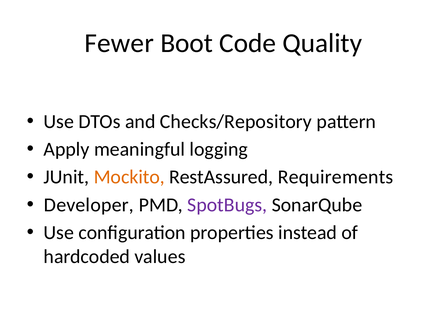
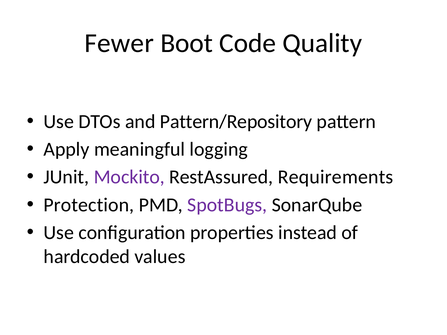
Checks/Repository: Checks/Repository -> Pattern/Repository
Mockito colour: orange -> purple
Developer: Developer -> Protection
